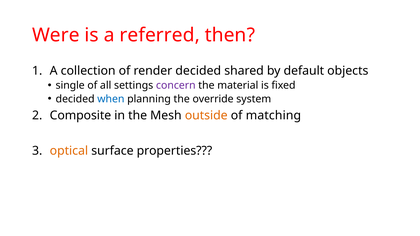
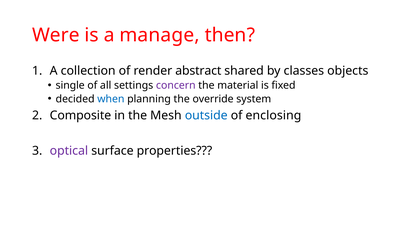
referred: referred -> manage
render decided: decided -> abstract
default: default -> classes
outside colour: orange -> blue
matching: matching -> enclosing
optical colour: orange -> purple
